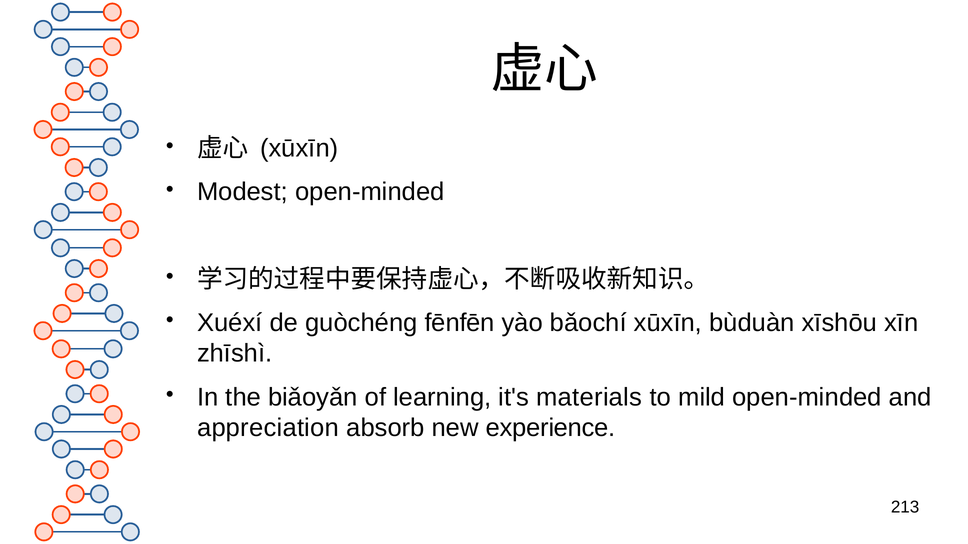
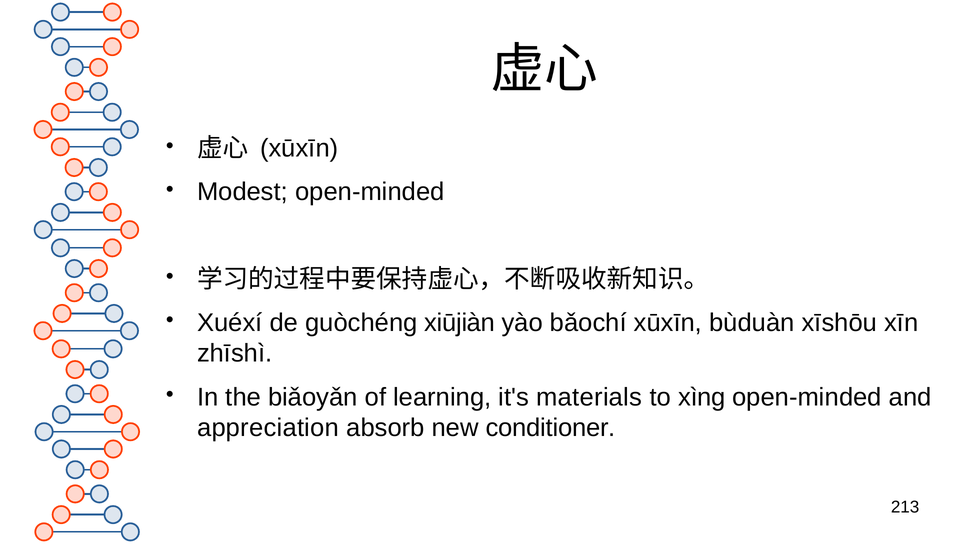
fēnfēn: fēnfēn -> xiūjiàn
mild: mild -> xìng
experience: experience -> conditioner
